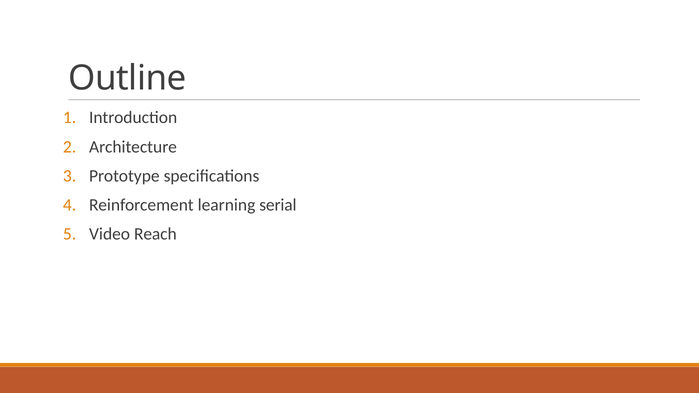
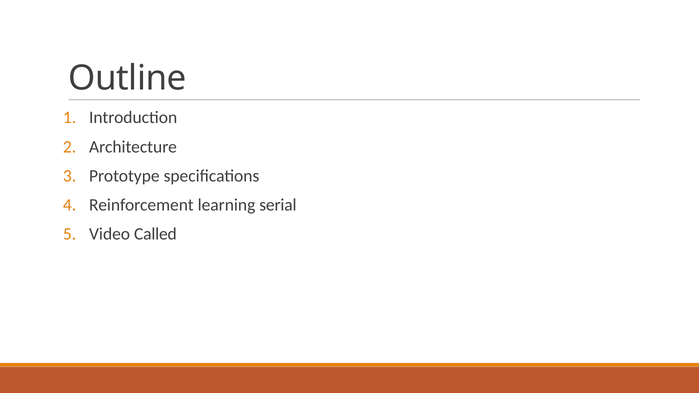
Reach: Reach -> Called
